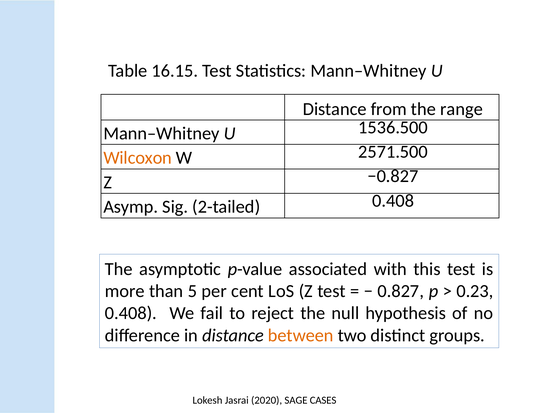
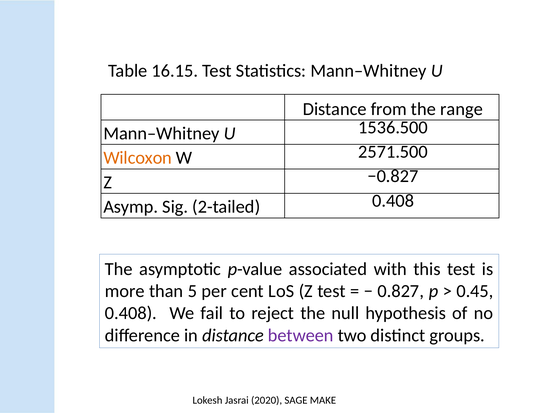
0.23: 0.23 -> 0.45
between colour: orange -> purple
CASES: CASES -> MAKE
